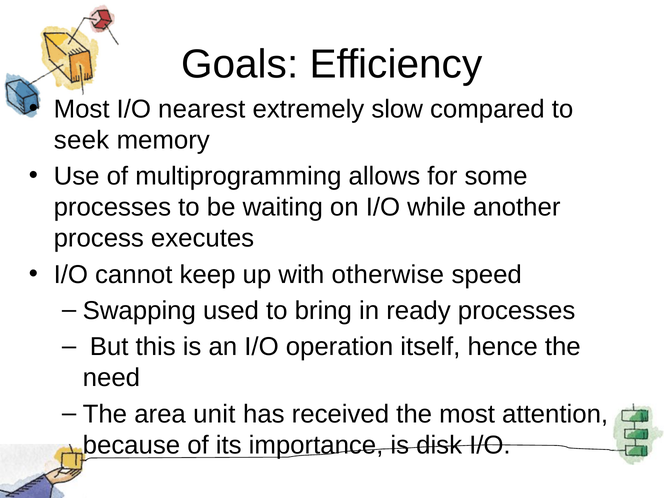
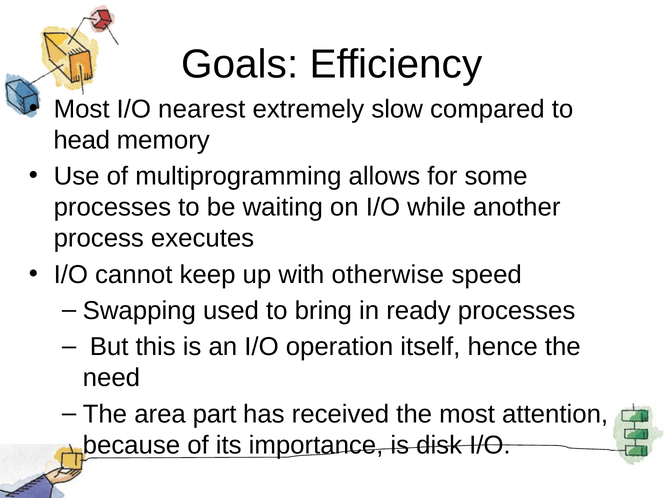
seek: seek -> head
unit: unit -> part
